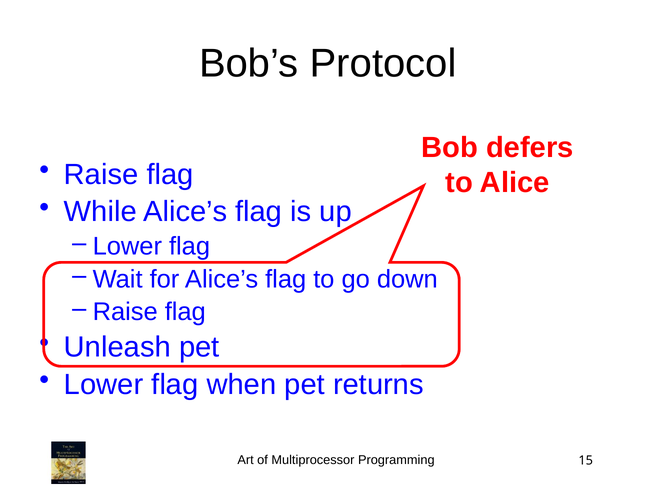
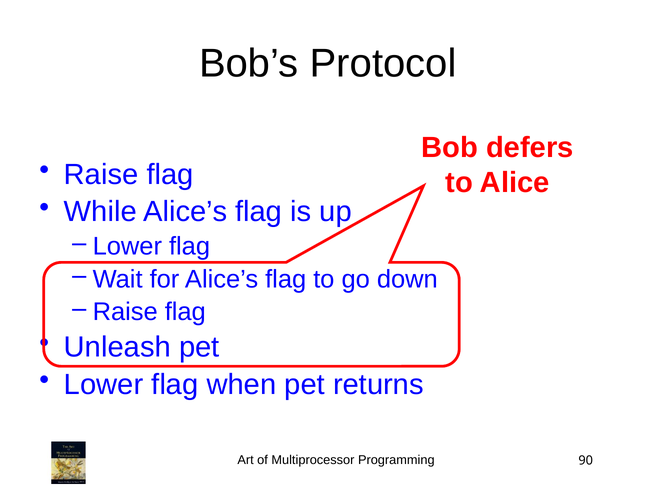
15: 15 -> 90
